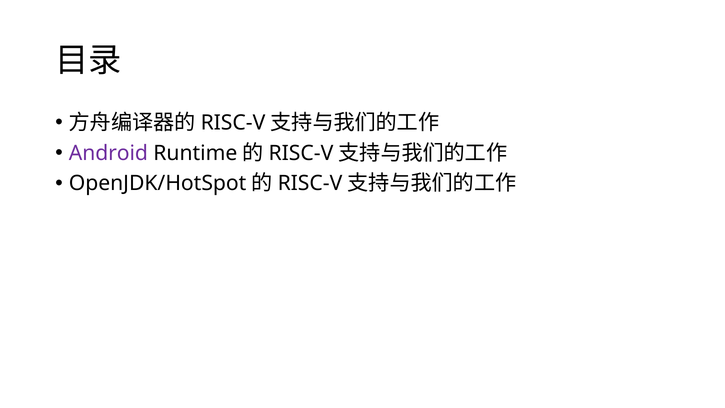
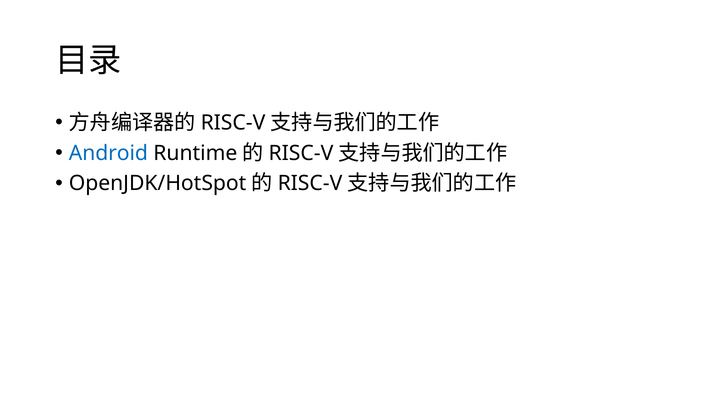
Android colour: purple -> blue
